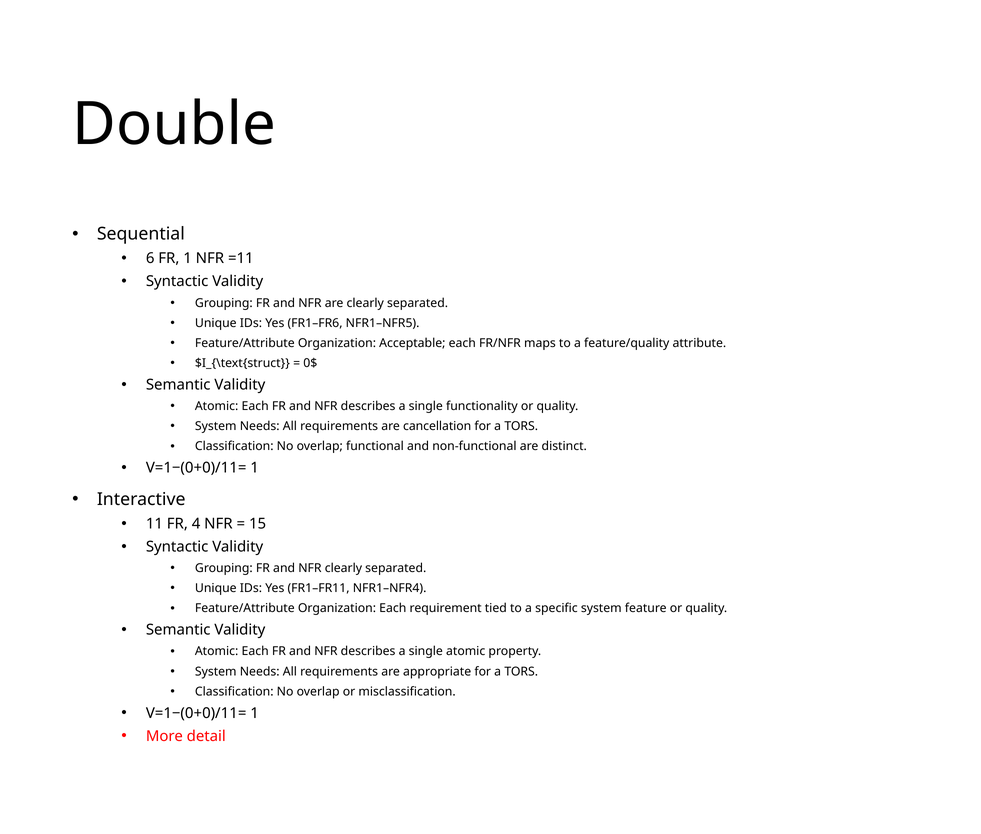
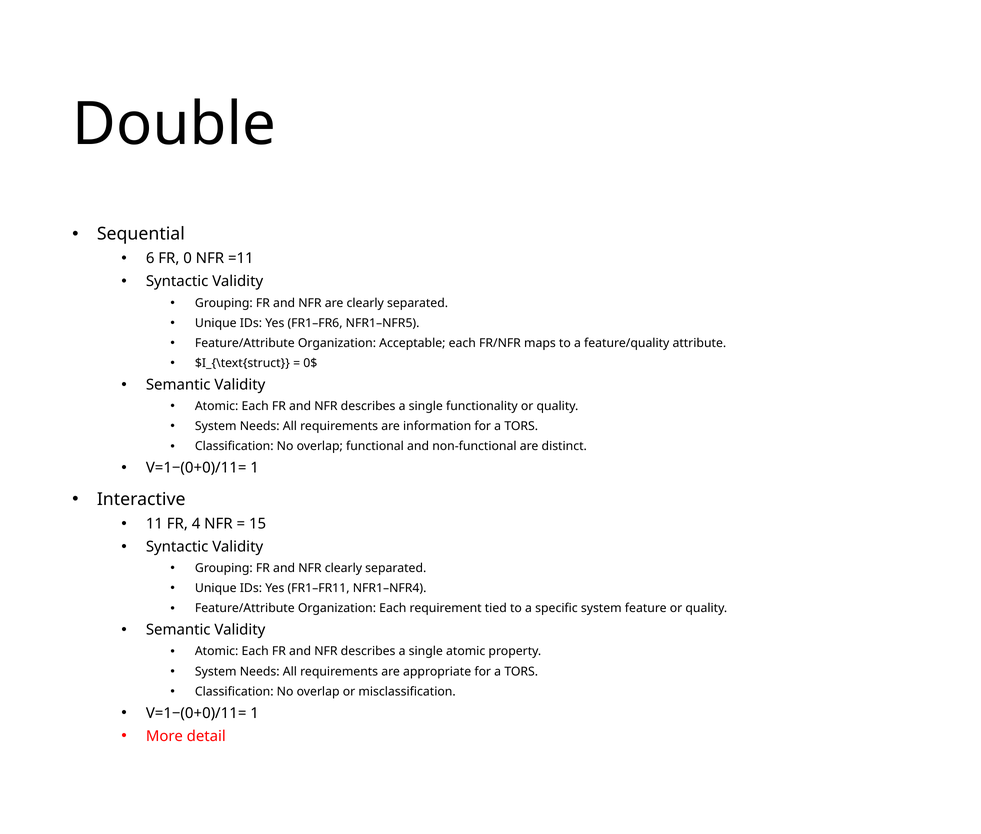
FR 1: 1 -> 0
cancellation: cancellation -> information
